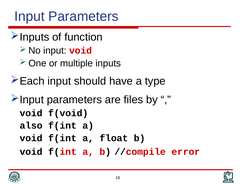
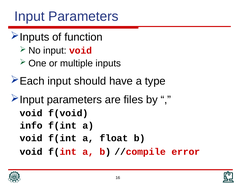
also: also -> info
